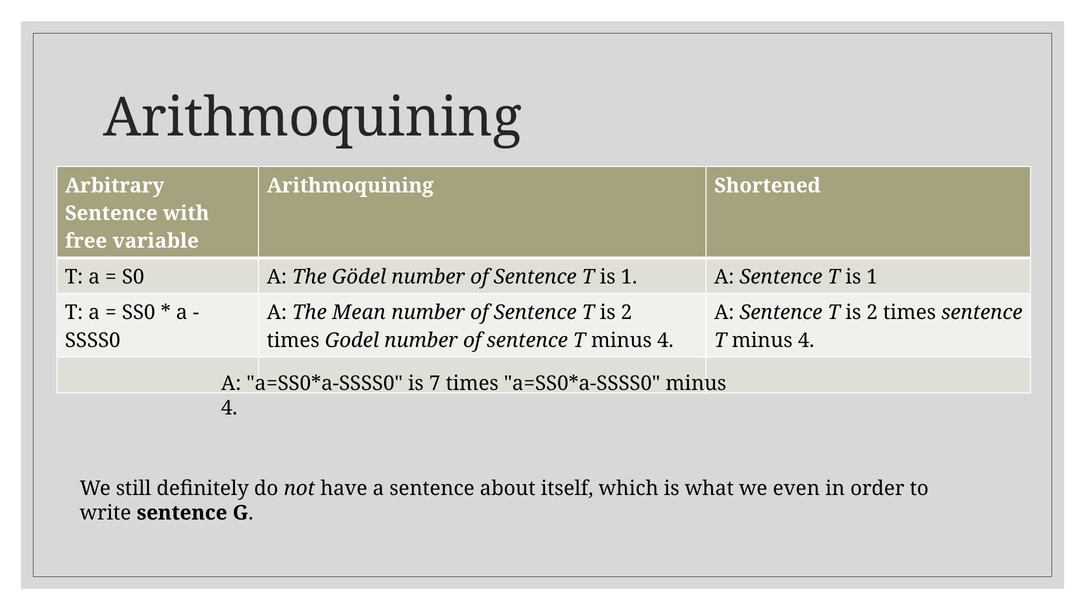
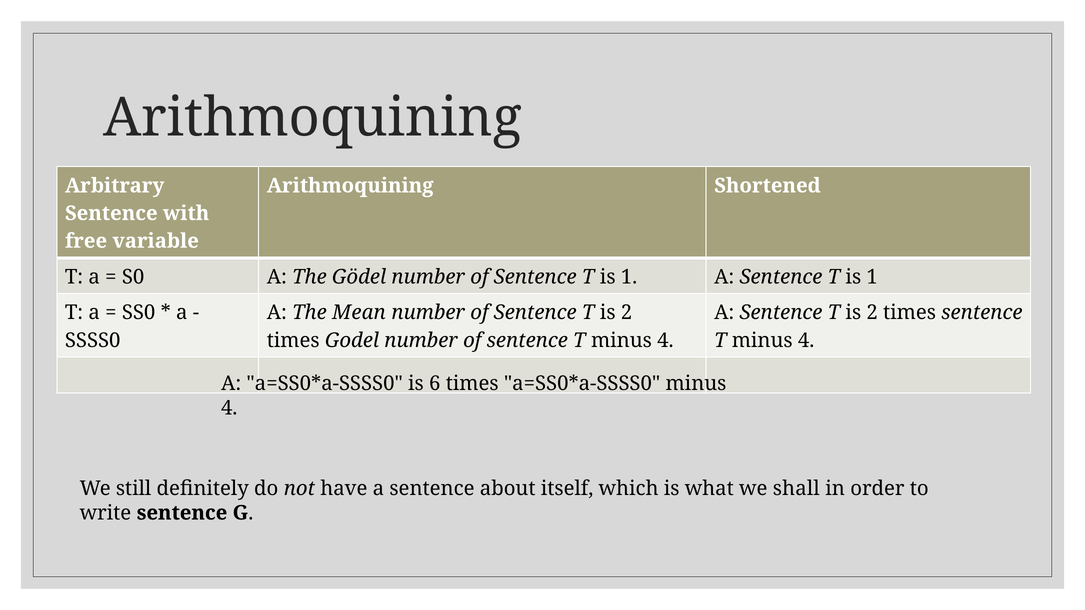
7: 7 -> 6
even: even -> shall
